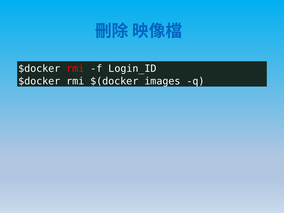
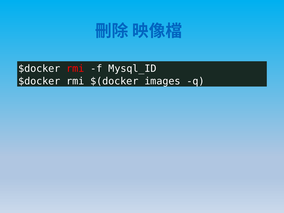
Login_ID: Login_ID -> Mysql_ID
